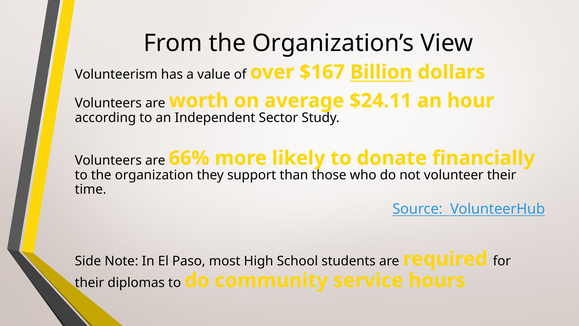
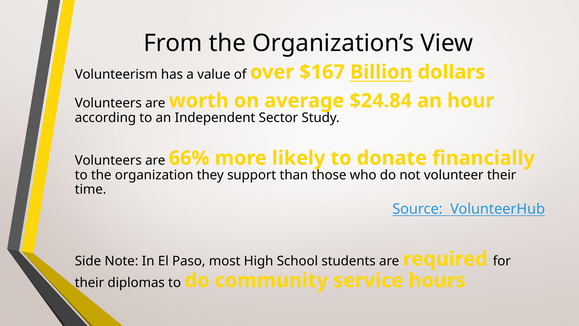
$24.11: $24.11 -> $24.84
